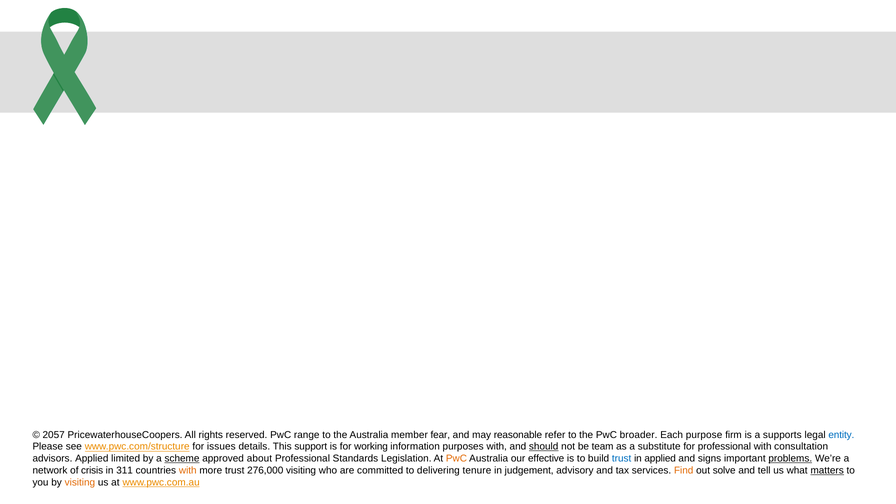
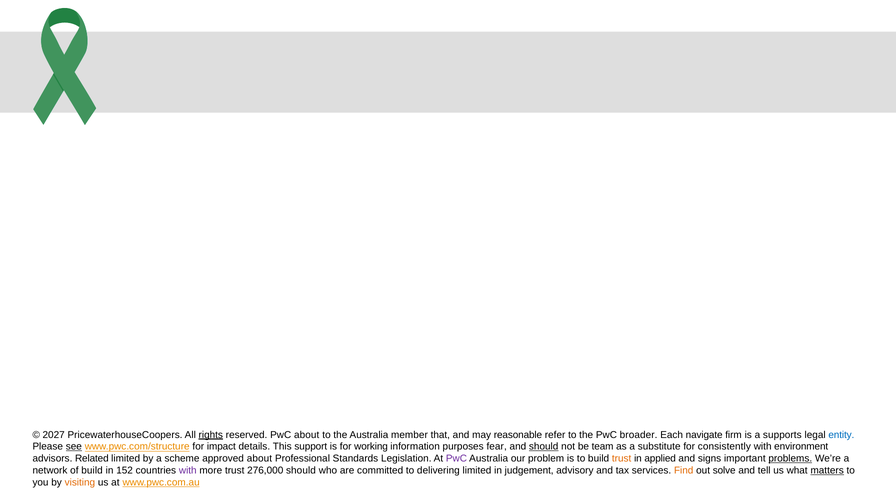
2057: 2057 -> 2027
rights underline: none -> present
PwC range: range -> about
fear: fear -> that
purpose: purpose -> navigate
see underline: none -> present
issues: issues -> impact
purposes with: with -> fear
for professional: professional -> consistently
consultation: consultation -> environment
advisors Applied: Applied -> Related
scheme underline: present -> none
PwC at (456, 459) colour: orange -> purple
effective: effective -> problem
trust at (622, 459) colour: blue -> orange
of crisis: crisis -> build
311: 311 -> 152
with at (188, 471) colour: orange -> purple
276,000 visiting: visiting -> should
delivering tenure: tenure -> limited
